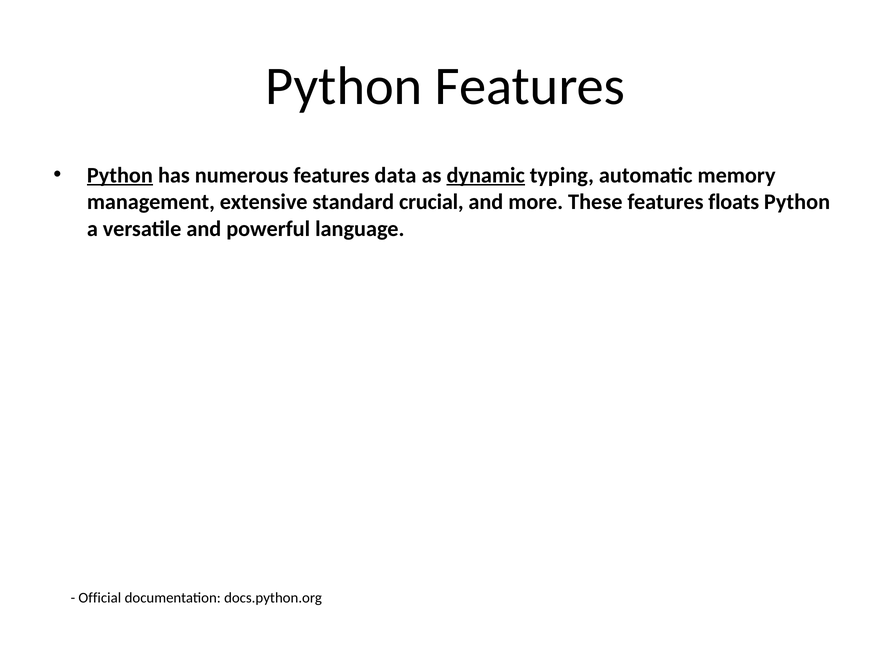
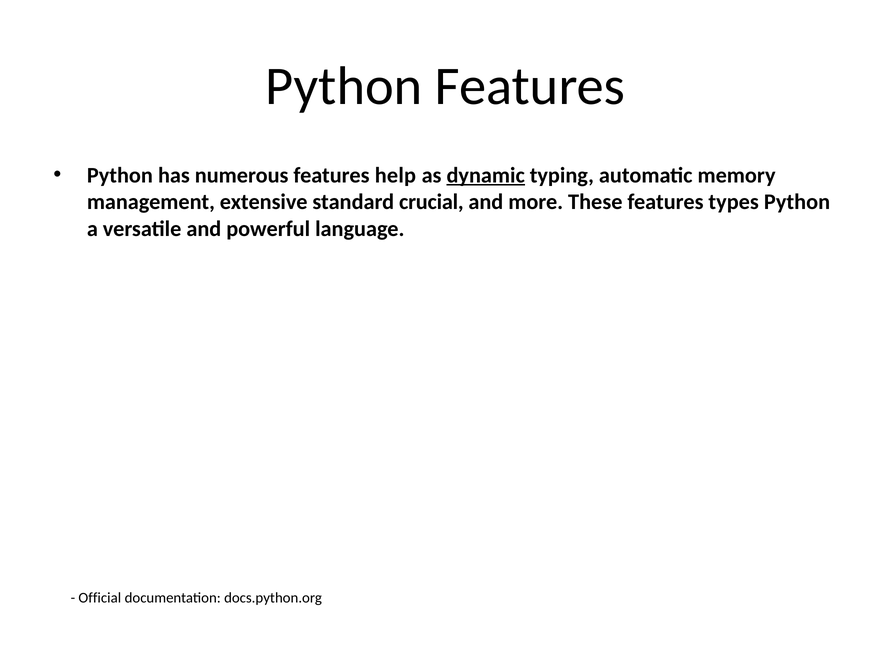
Python at (120, 175) underline: present -> none
data: data -> help
floats: floats -> types
